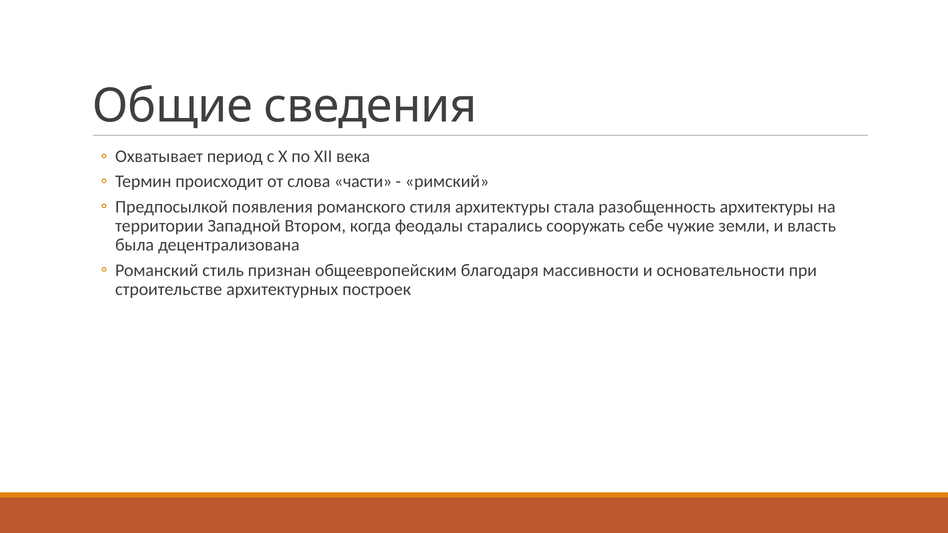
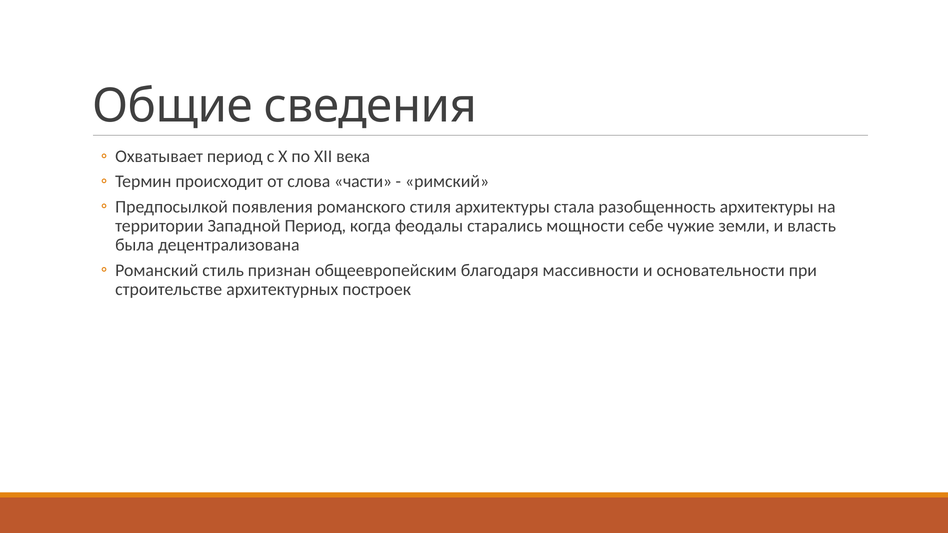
Западной Втором: Втором -> Период
сооружать: сооружать -> мощности
